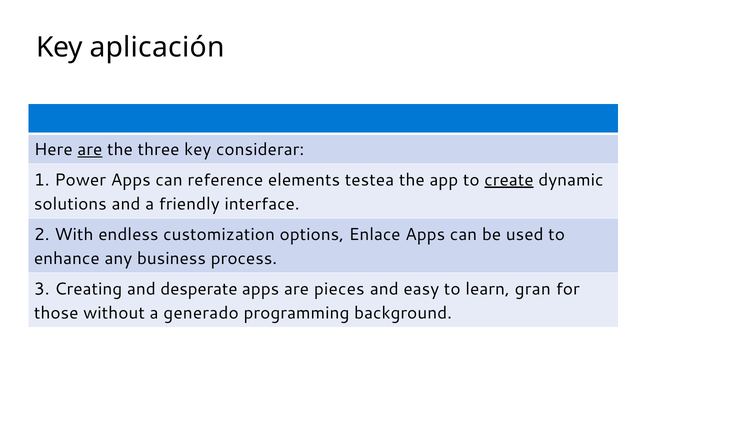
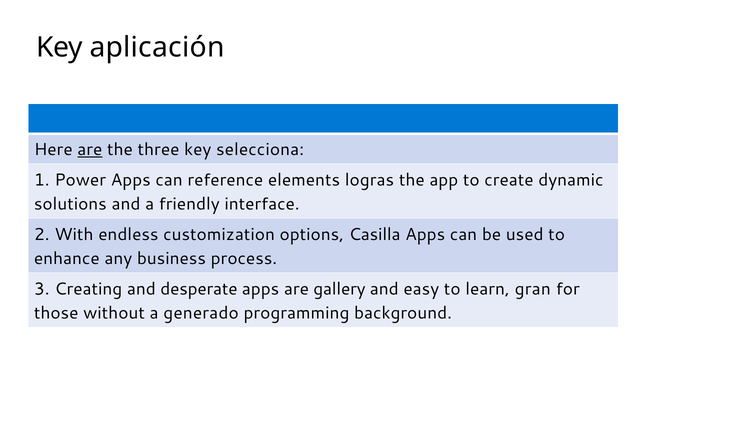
considerar: considerar -> selecciona
testea: testea -> logras
create underline: present -> none
Enlace: Enlace -> Casilla
pieces: pieces -> gallery
